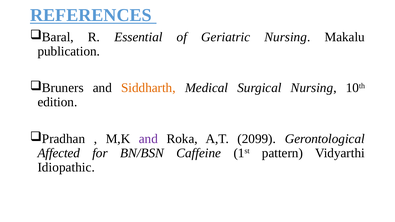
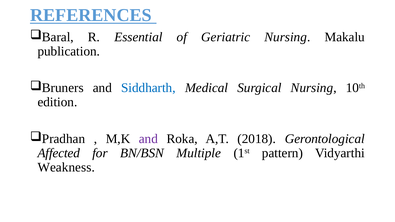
Siddharth colour: orange -> blue
2099: 2099 -> 2018
Caffeine: Caffeine -> Multiple
Idiopathic: Idiopathic -> Weakness
